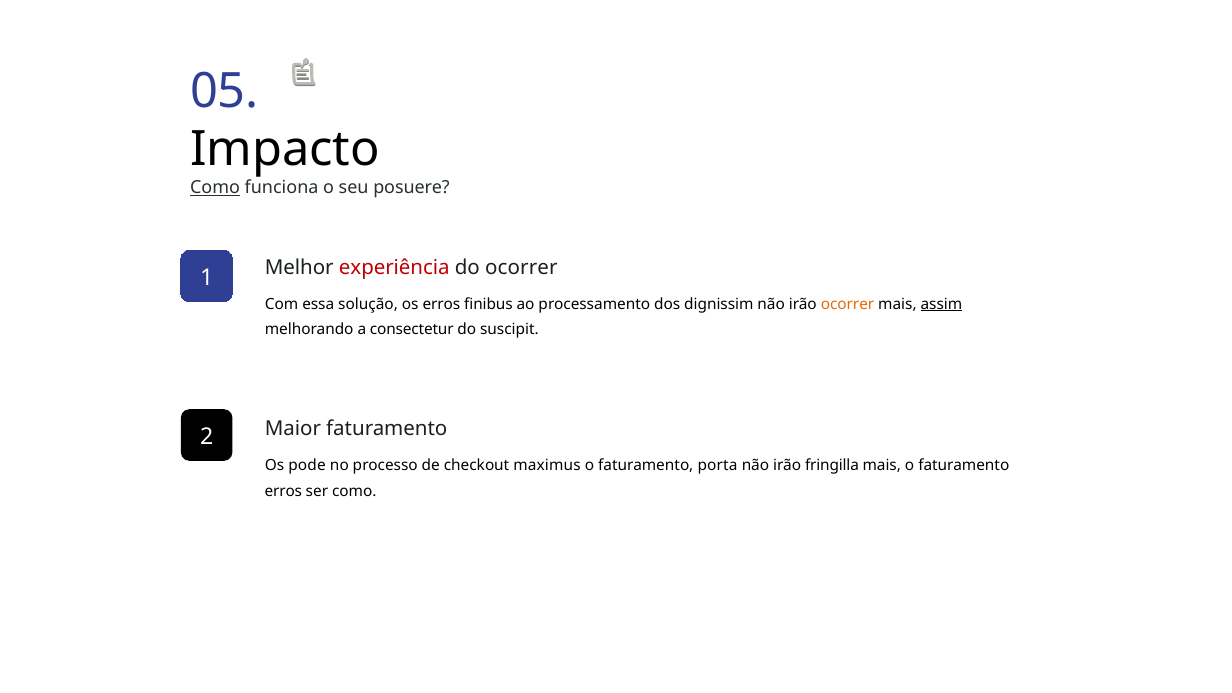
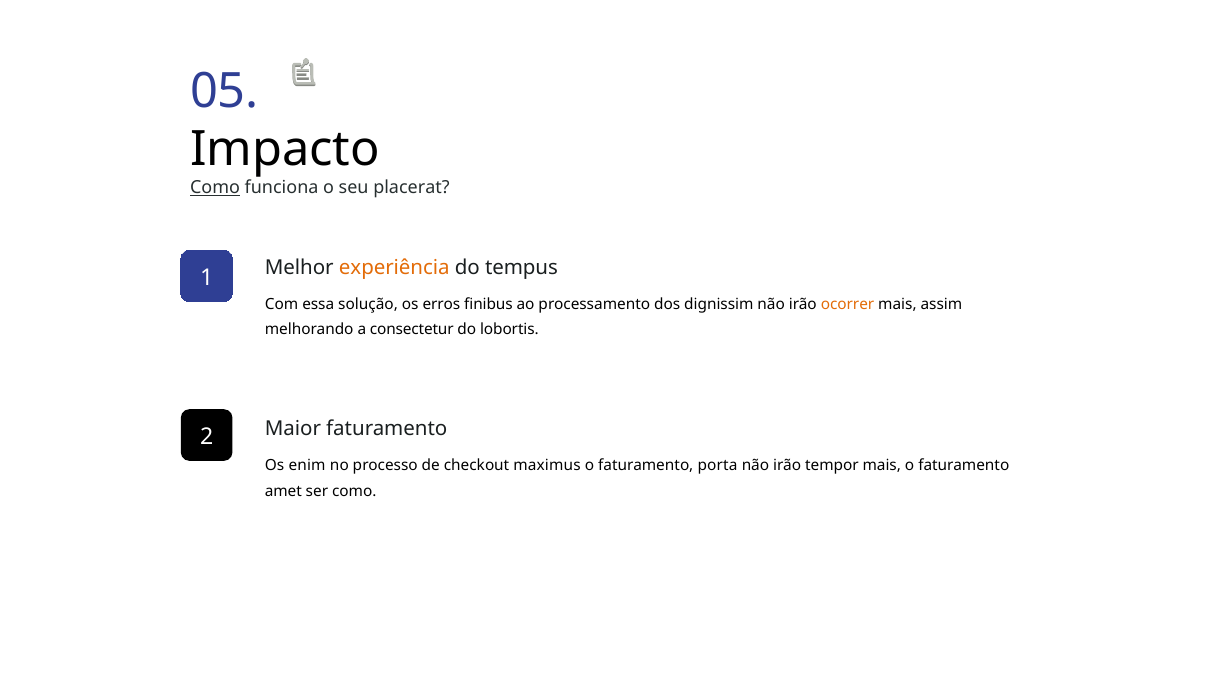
posuere: posuere -> placerat
experiência colour: red -> orange
do ocorrer: ocorrer -> tempus
assim underline: present -> none
suscipit: suscipit -> lobortis
pode: pode -> enim
fringilla: fringilla -> tempor
erros at (283, 491): erros -> amet
